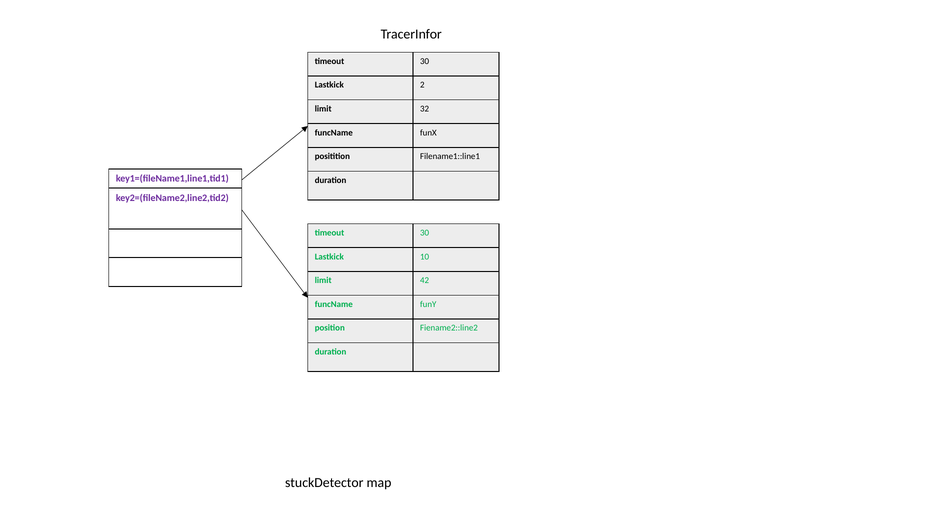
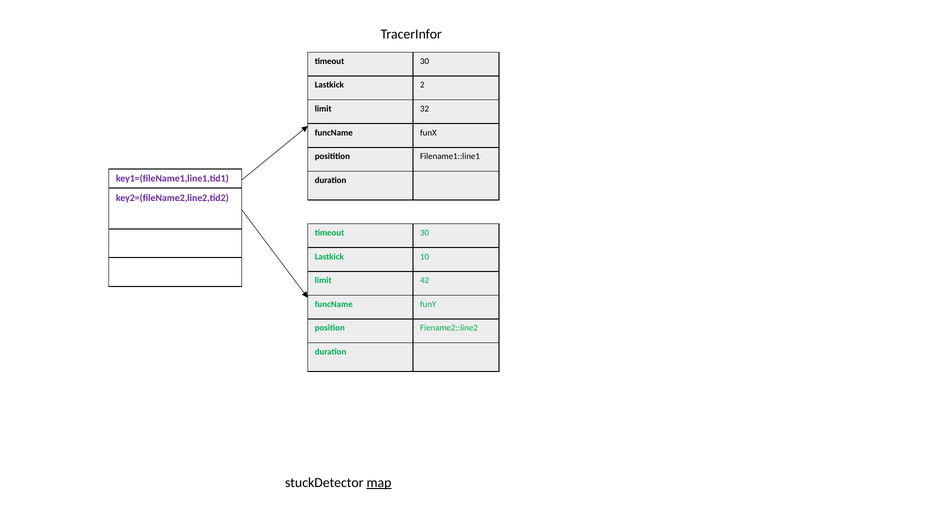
map underline: none -> present
